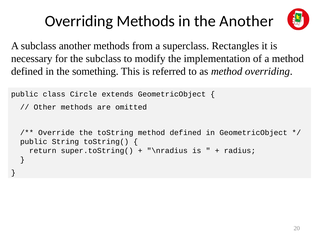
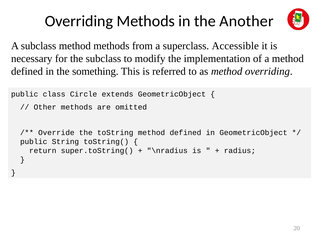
subclass another: another -> method
Rectangles: Rectangles -> Accessible
